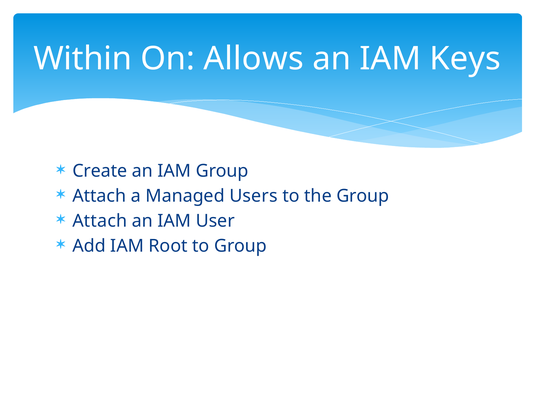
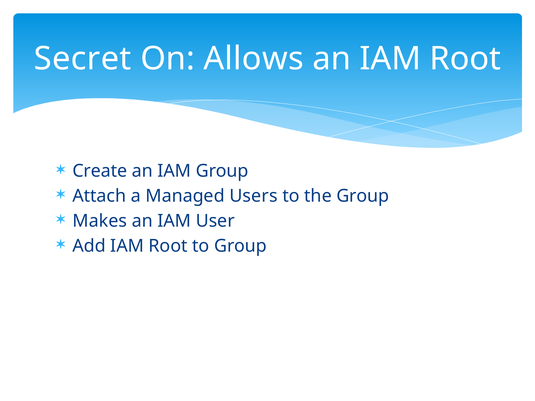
Within: Within -> Secret
an IAM Keys: Keys -> Root
Attach at (100, 221): Attach -> Makes
